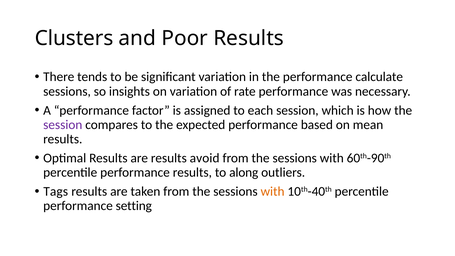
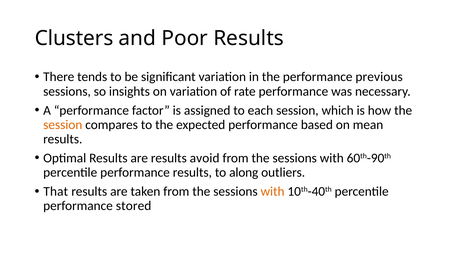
calculate: calculate -> previous
session at (63, 125) colour: purple -> orange
Tags: Tags -> That
setting: setting -> stored
